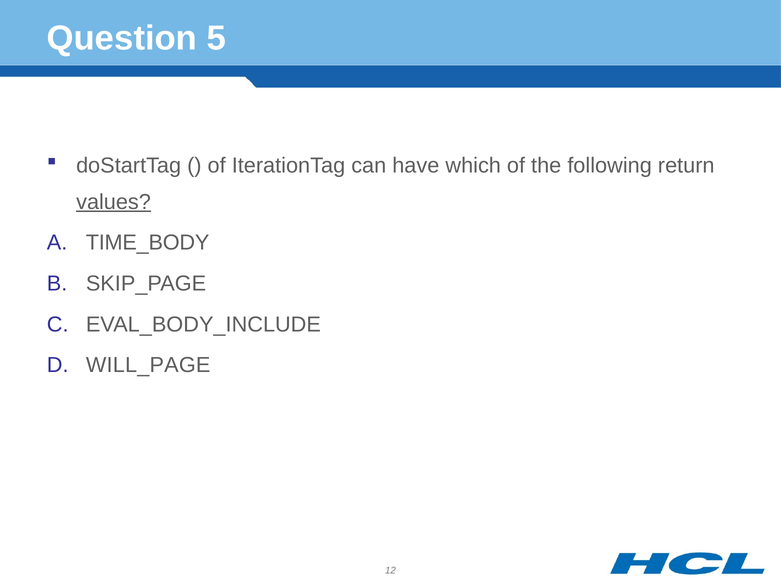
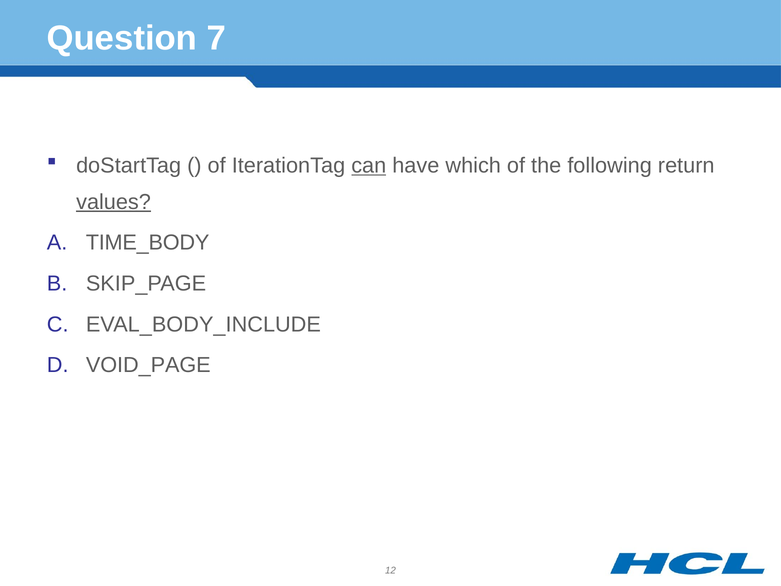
5: 5 -> 7
can underline: none -> present
WILL_PAGE: WILL_PAGE -> VOID_PAGE
